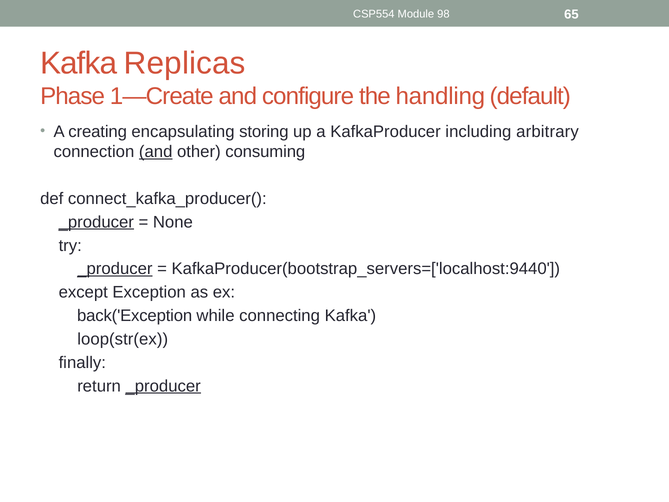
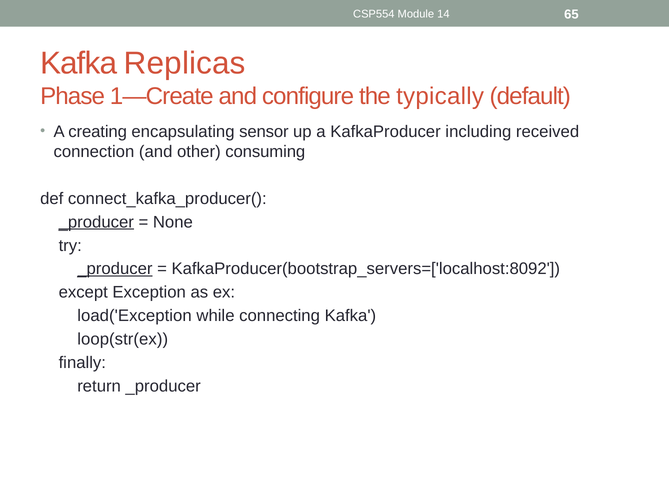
98: 98 -> 14
handling: handling -> typically
storing: storing -> sensor
arbitrary: arbitrary -> received
and at (156, 152) underline: present -> none
KafkaProducer(bootstrap_servers=['localhost:9440: KafkaProducer(bootstrap_servers=['localhost:9440 -> KafkaProducer(bootstrap_servers=['localhost:8092
back('Exception: back('Exception -> load('Exception
_producer at (163, 386) underline: present -> none
